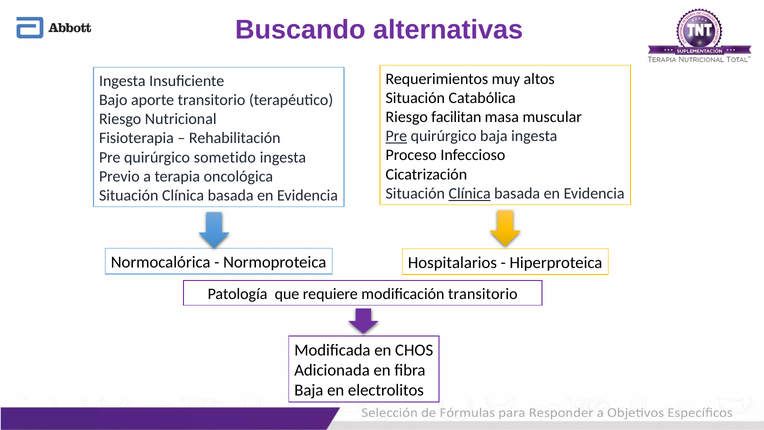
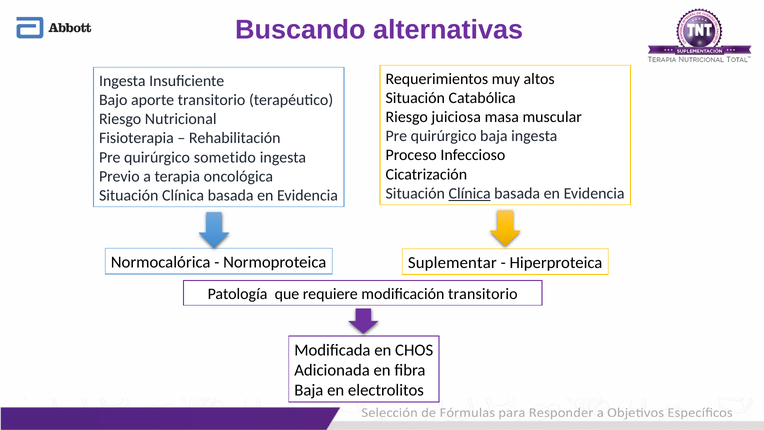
facilitan: facilitan -> juiciosa
Pre at (396, 136) underline: present -> none
Hospitalarios: Hospitalarios -> Suplementar
